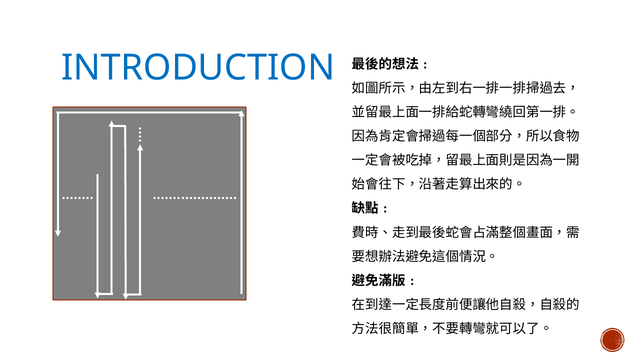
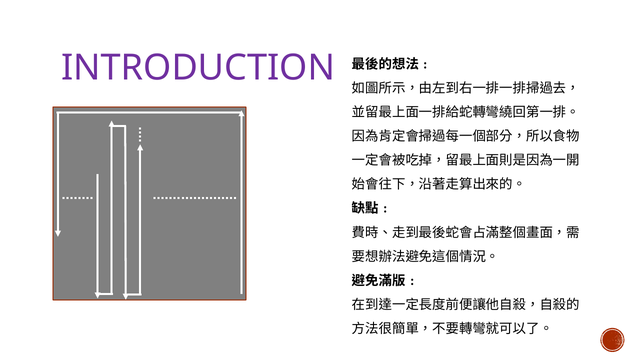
INTRODUCTION colour: blue -> purple
